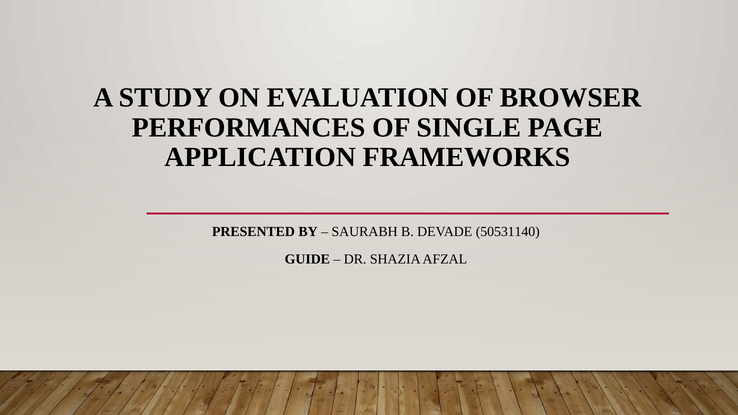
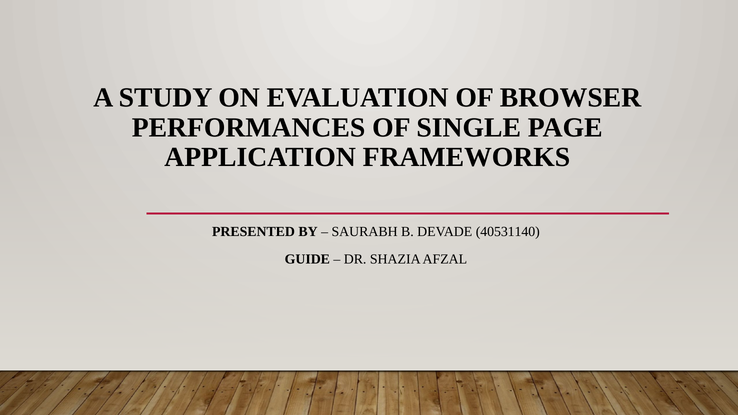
50531140: 50531140 -> 40531140
